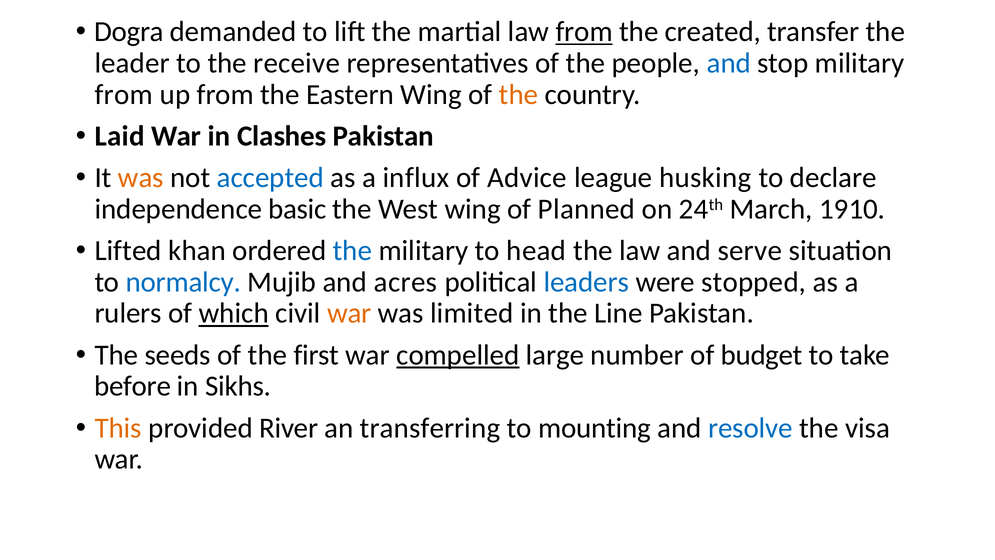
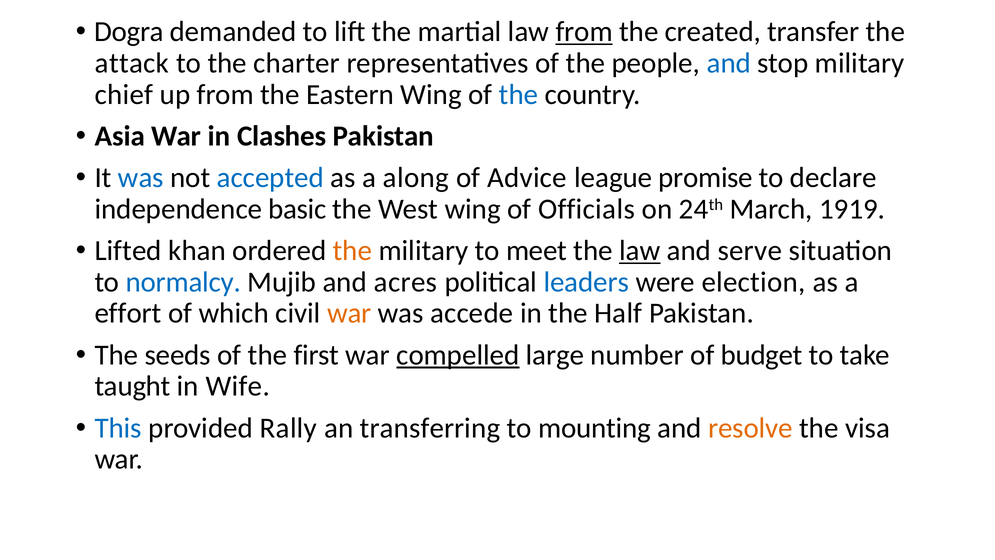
leader: leader -> attack
receive: receive -> charter
from at (124, 94): from -> chief
the at (518, 94) colour: orange -> blue
Laid: Laid -> Asia
was at (141, 178) colour: orange -> blue
influx: influx -> along
husking: husking -> promise
Planned: Planned -> Officials
1910: 1910 -> 1919
the at (352, 251) colour: blue -> orange
head: head -> meet
law at (640, 251) underline: none -> present
stopped: stopped -> election
rulers: rulers -> effort
which underline: present -> none
limited: limited -> accede
Line: Line -> Half
before: before -> taught
Sikhs: Sikhs -> Wife
This colour: orange -> blue
River: River -> Rally
resolve colour: blue -> orange
